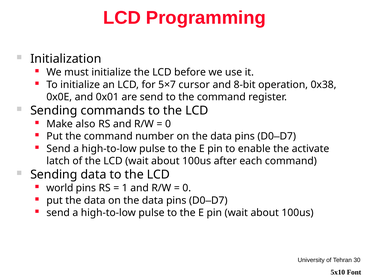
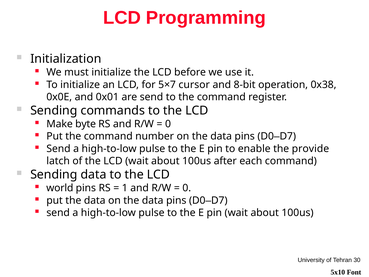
also: also -> byte
activate: activate -> provide
